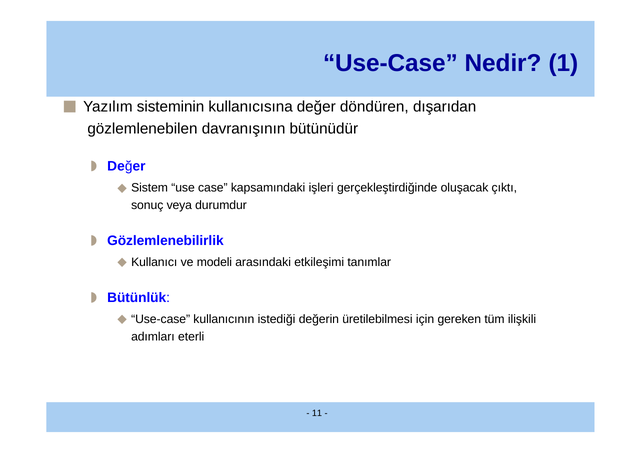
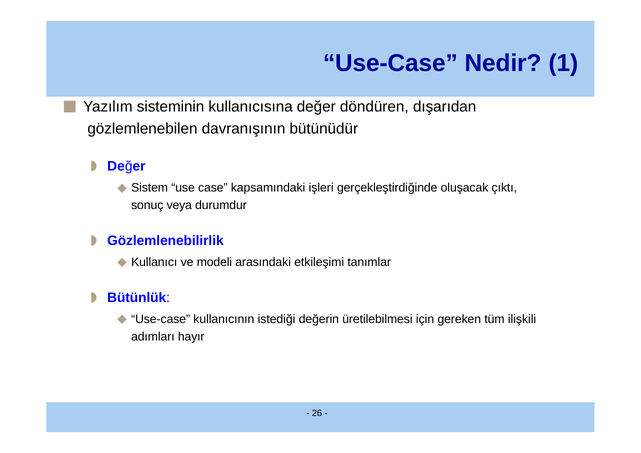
eterli: eterli -> hayır
11: 11 -> 26
